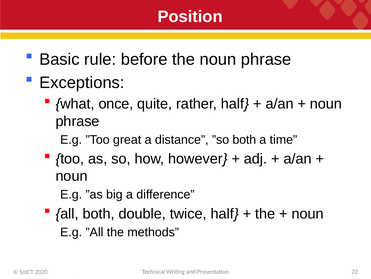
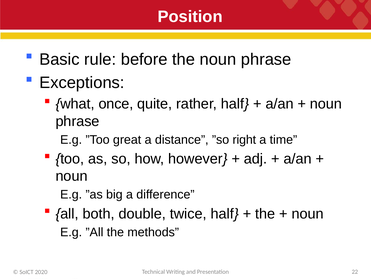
”so both: both -> right
